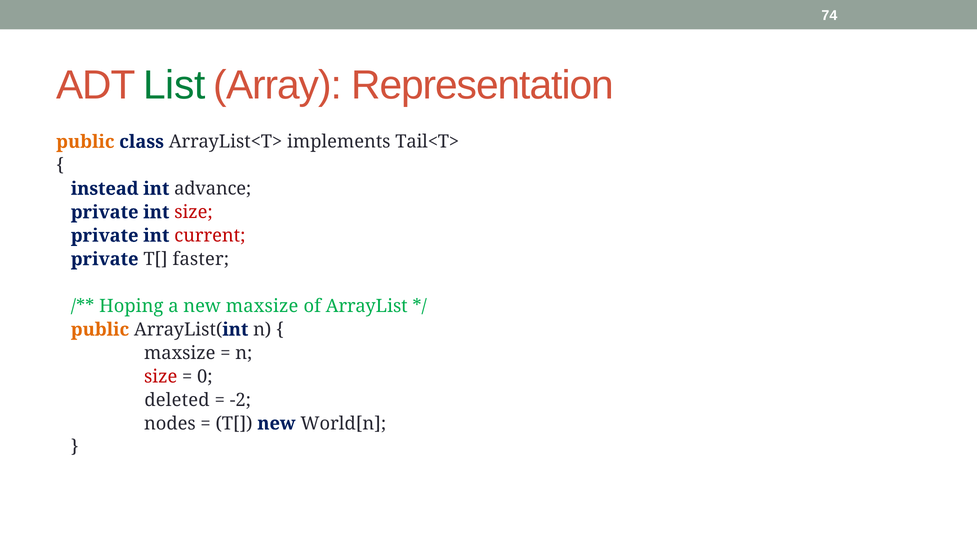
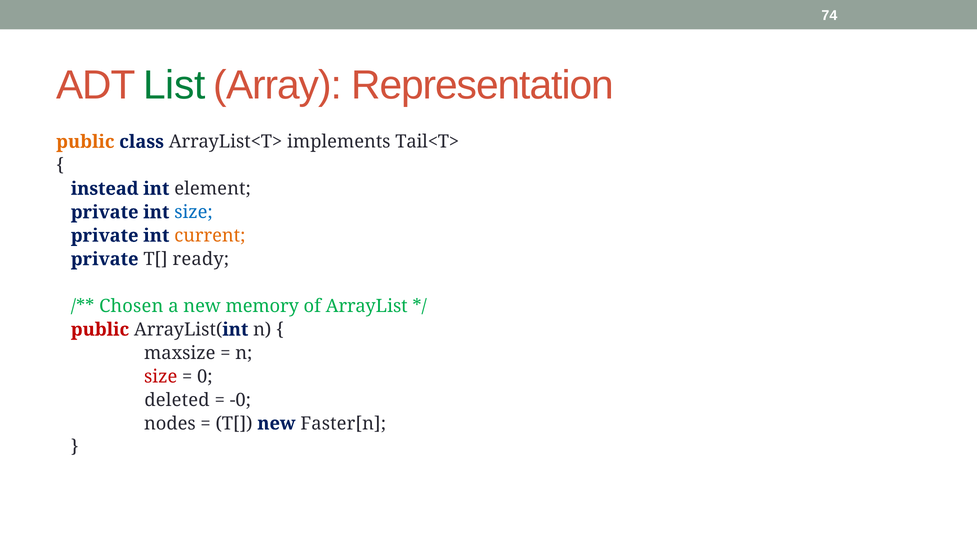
advance: advance -> element
size at (193, 212) colour: red -> blue
current colour: red -> orange
faster: faster -> ready
Hoping: Hoping -> Chosen
new maxsize: maxsize -> memory
public at (100, 329) colour: orange -> red
-2: -2 -> -0
World[n: World[n -> Faster[n
